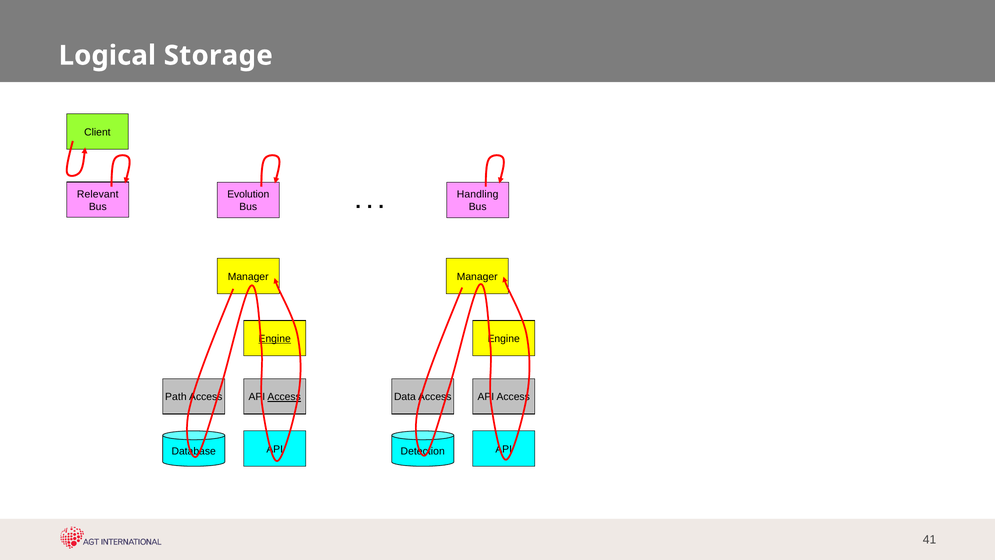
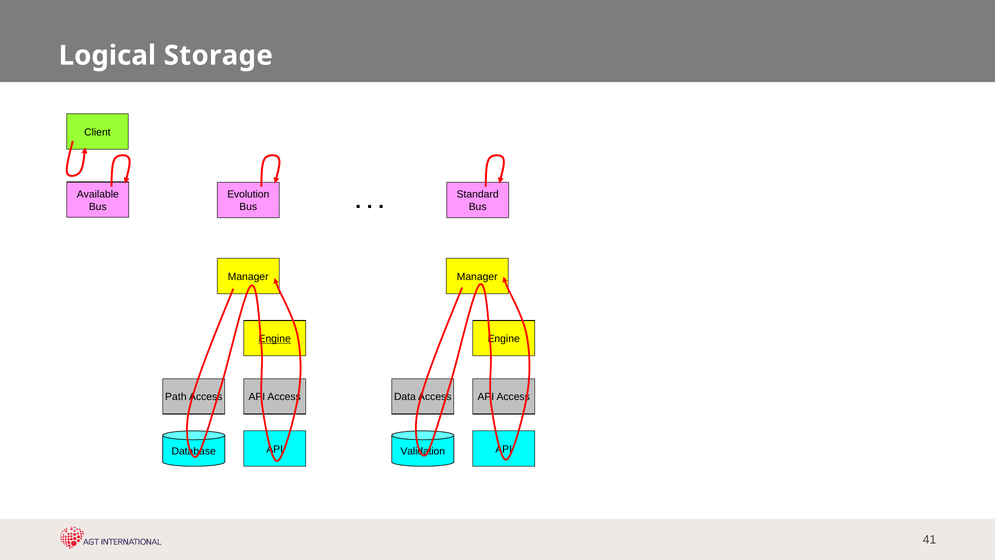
Relevant: Relevant -> Available
Handling: Handling -> Standard
Access at (284, 397) underline: present -> none
Detection: Detection -> Validation
